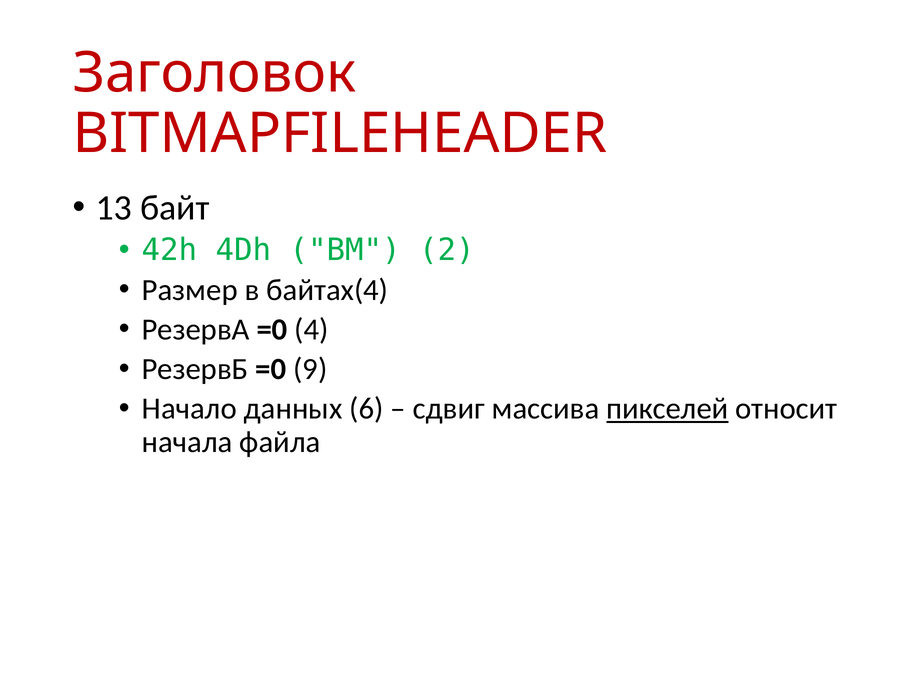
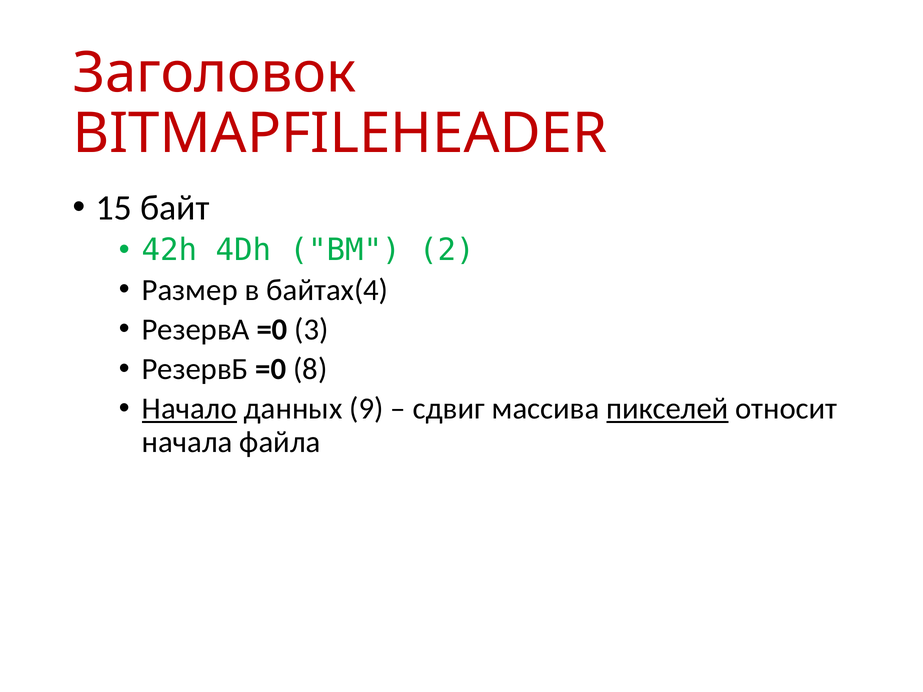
13: 13 -> 15
4: 4 -> 3
9: 9 -> 8
Начало underline: none -> present
6: 6 -> 9
